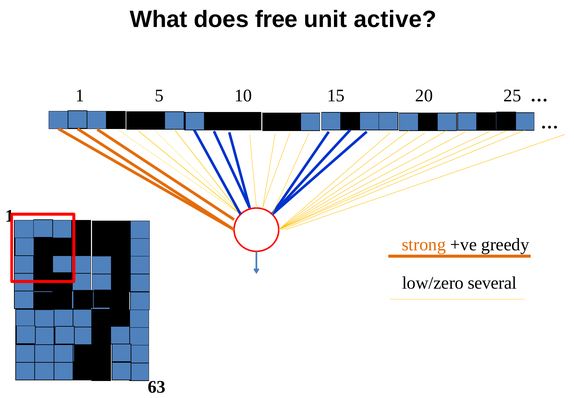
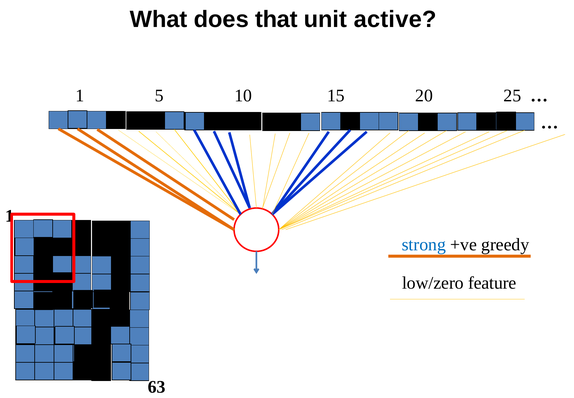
free: free -> that
strong colour: orange -> blue
several: several -> feature
